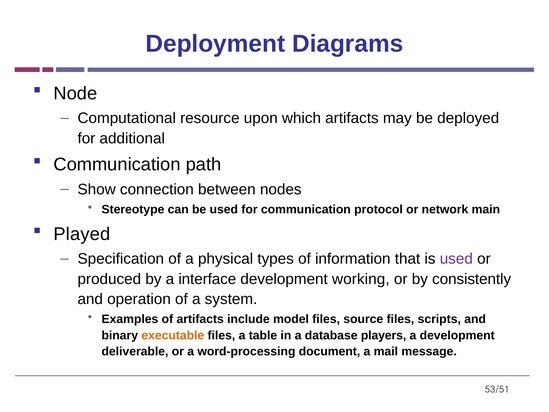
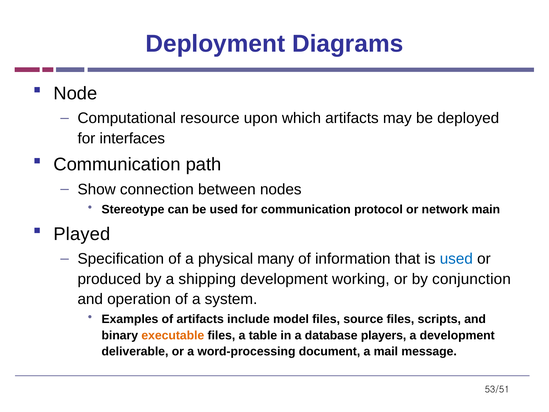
additional: additional -> interfaces
types: types -> many
used at (456, 259) colour: purple -> blue
interface: interface -> shipping
consistently: consistently -> conjunction
